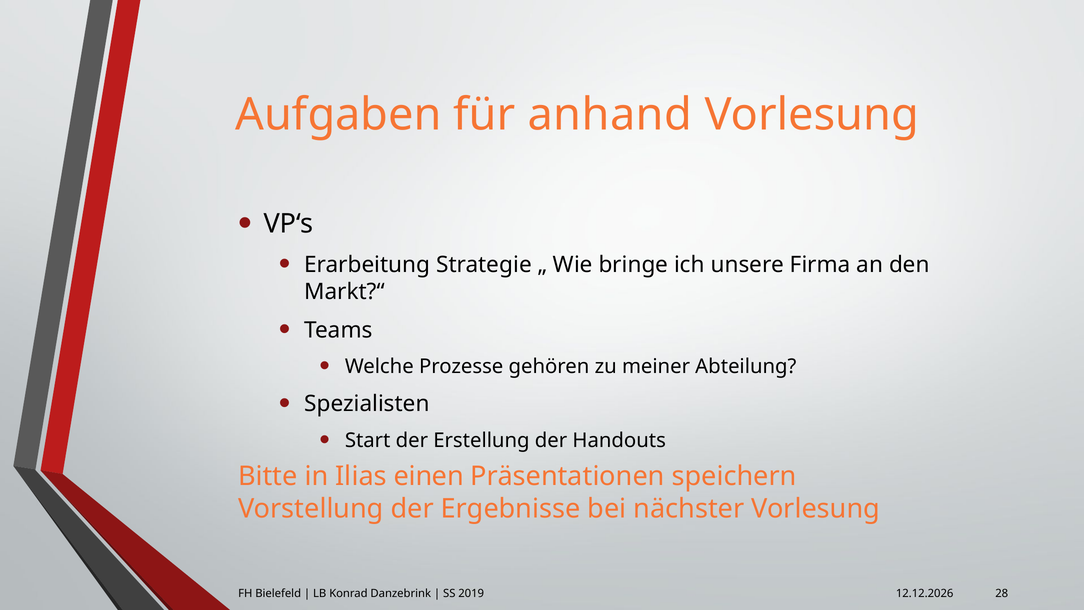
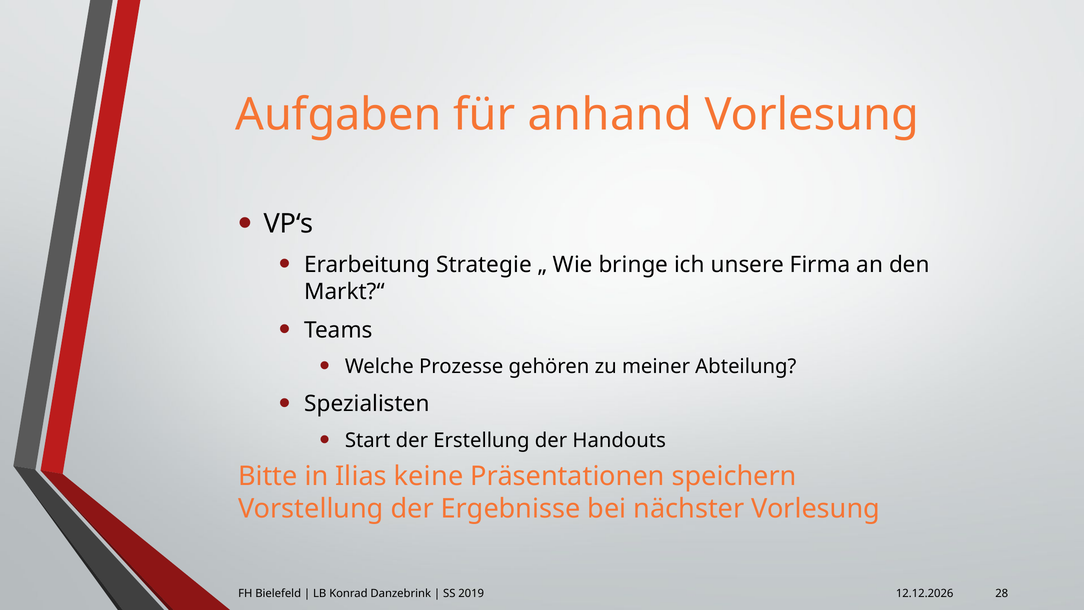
einen: einen -> keine
